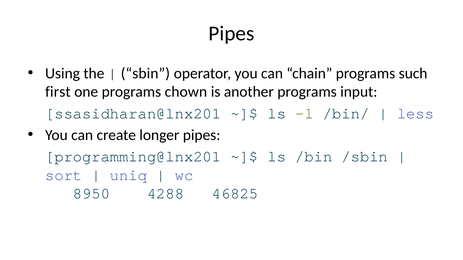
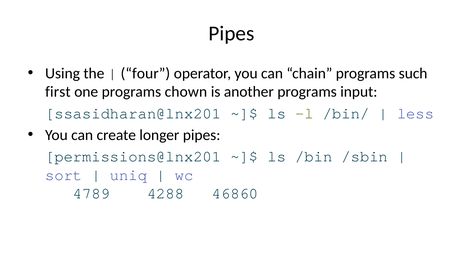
sbin: sbin -> four
programming@lnx201: programming@lnx201 -> permissions@lnx201
8950: 8950 -> 4789
46825: 46825 -> 46860
